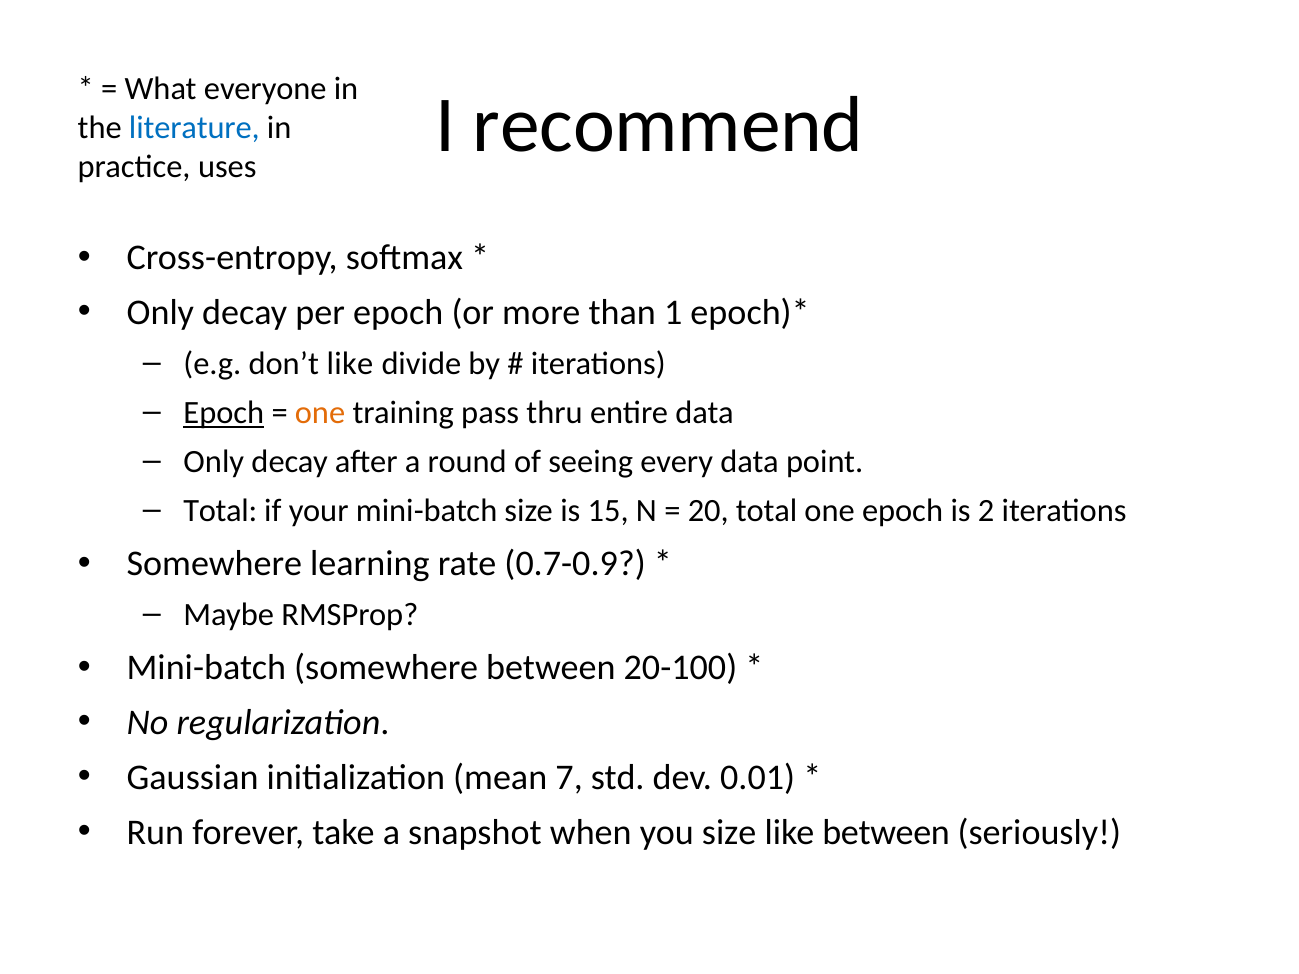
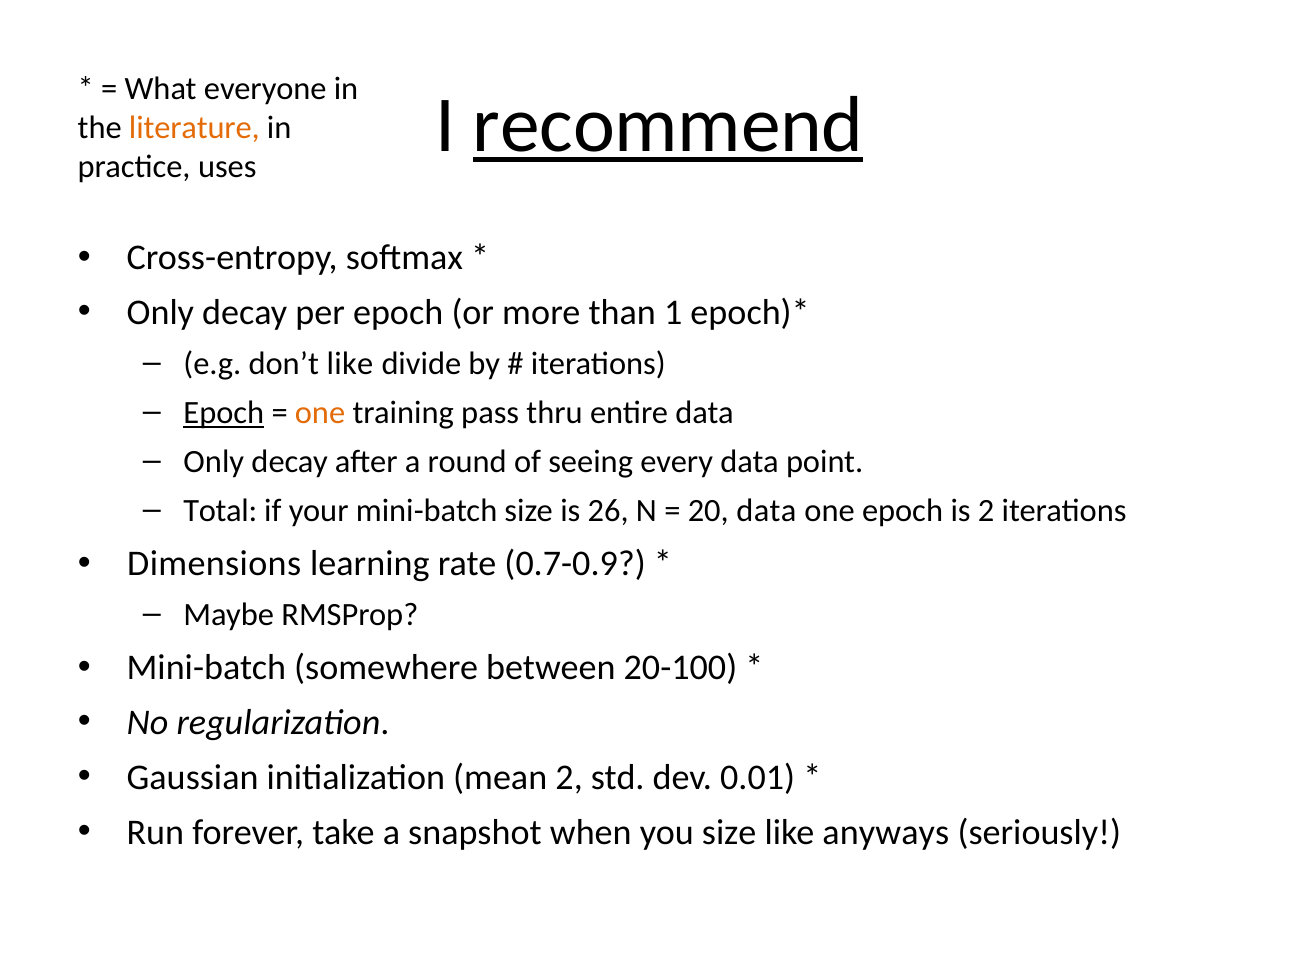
recommend underline: none -> present
literature colour: blue -> orange
15: 15 -> 26
20 total: total -> data
Somewhere at (214, 564): Somewhere -> Dimensions
mean 7: 7 -> 2
like between: between -> anyways
